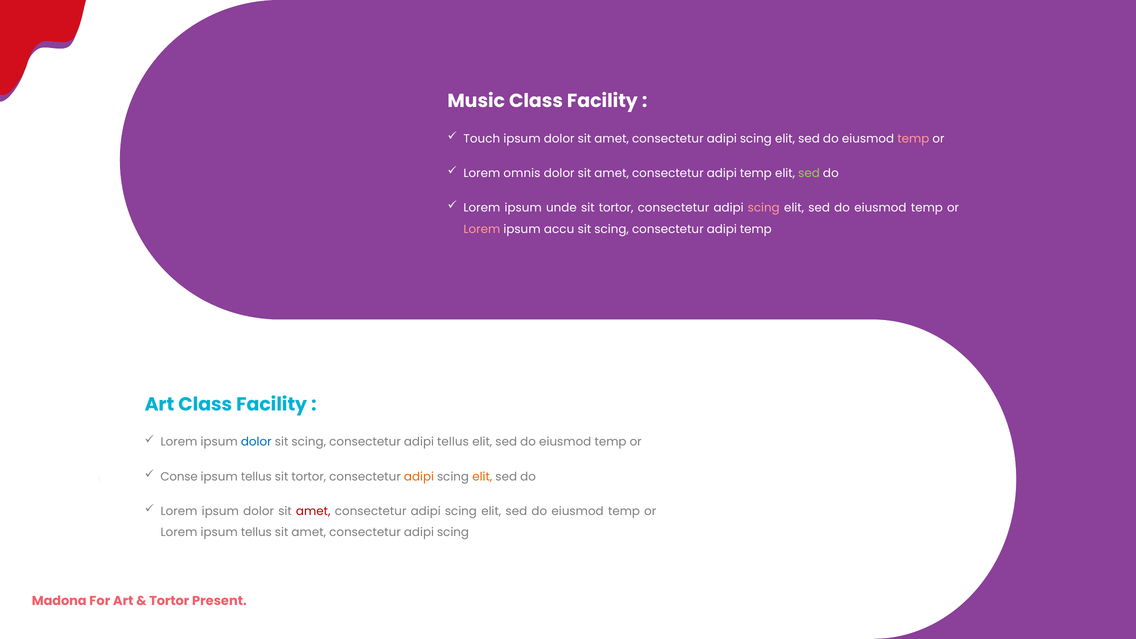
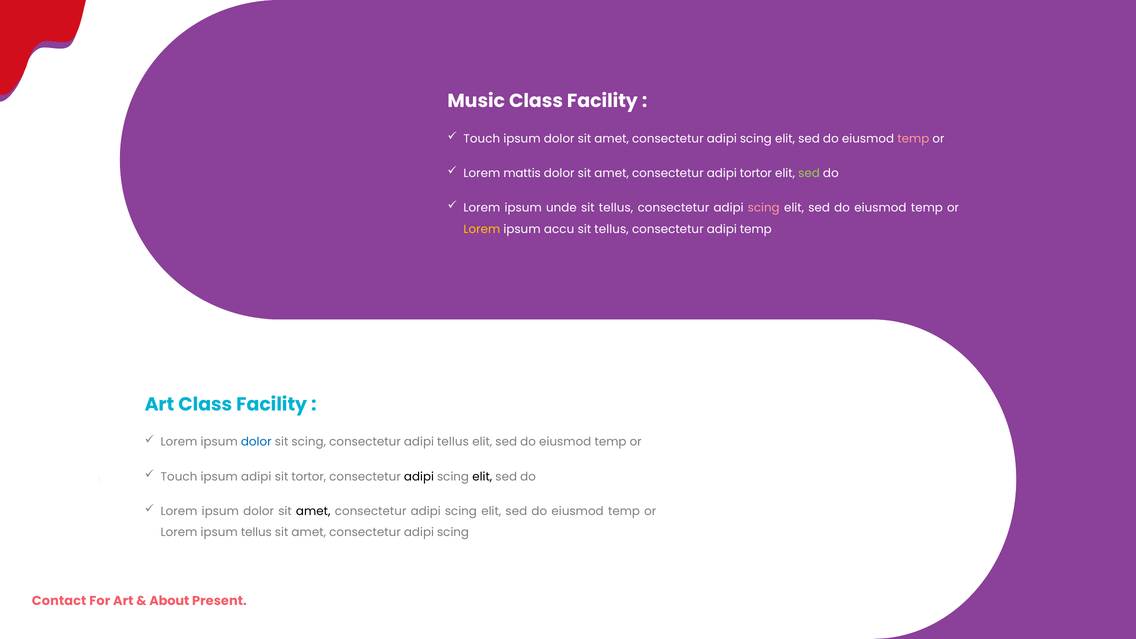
omnis: omnis -> mattis
amet consectetur adipi temp: temp -> tortor
tortor at (616, 208): tortor -> tellus
Lorem at (482, 229) colour: pink -> yellow
scing at (612, 229): scing -> tellus
Conse at (179, 477): Conse -> Touch
tellus at (256, 477): tellus -> adipi
adipi at (419, 477) colour: orange -> black
elit at (482, 477) colour: orange -> black
amet at (313, 511) colour: red -> black
Madona: Madona -> Contact
Tortor at (169, 601): Tortor -> About
